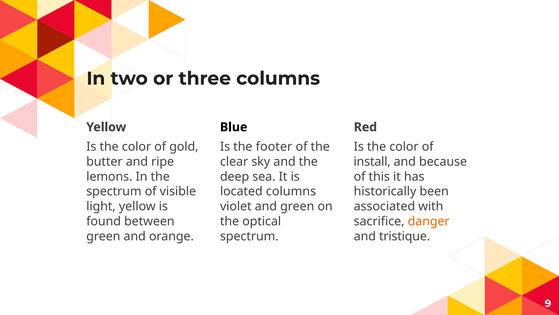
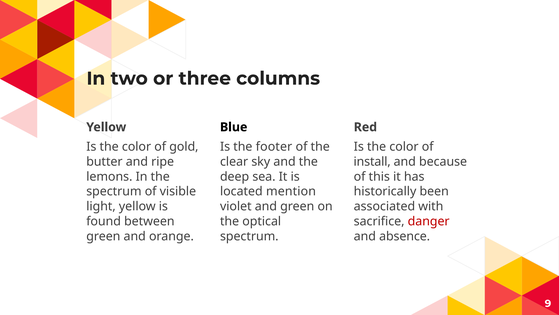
located columns: columns -> mention
danger colour: orange -> red
tristique: tristique -> absence
